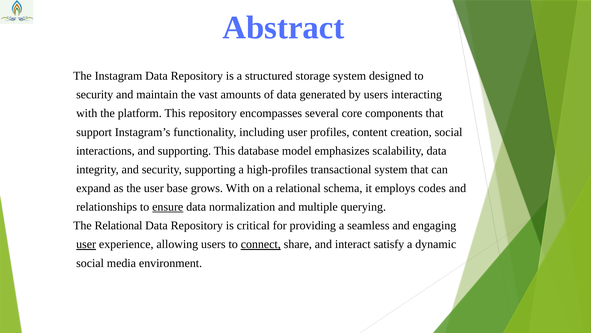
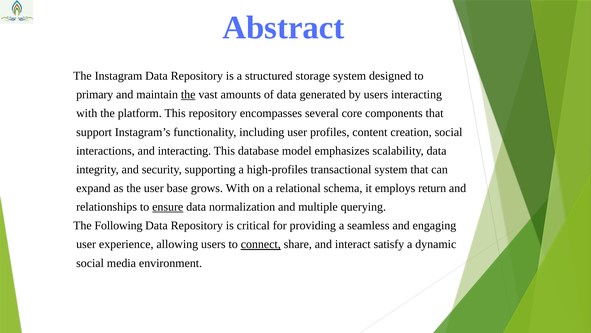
security at (95, 94): security -> primary
the at (188, 94) underline: none -> present
and supporting: supporting -> interacting
codes: codes -> return
The Relational: Relational -> Following
user at (86, 244) underline: present -> none
